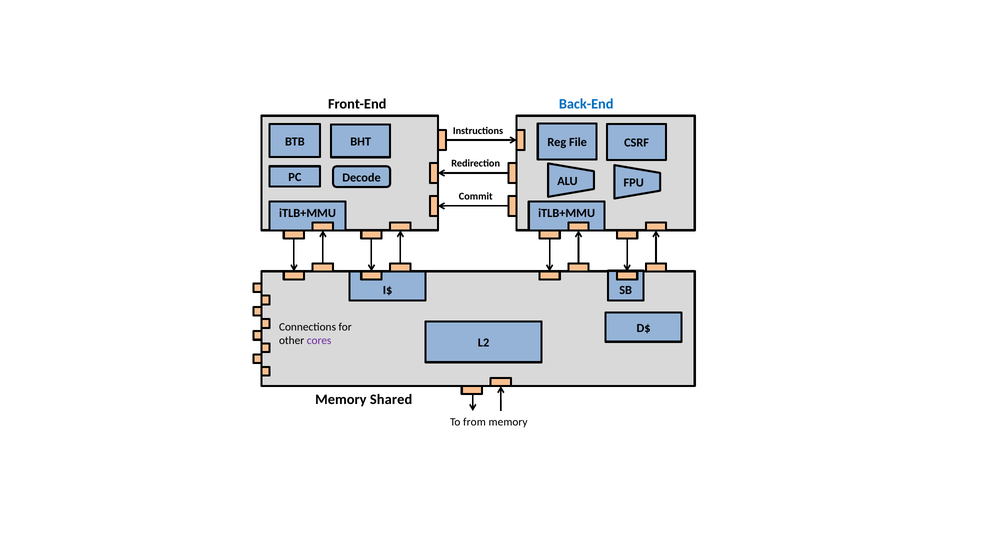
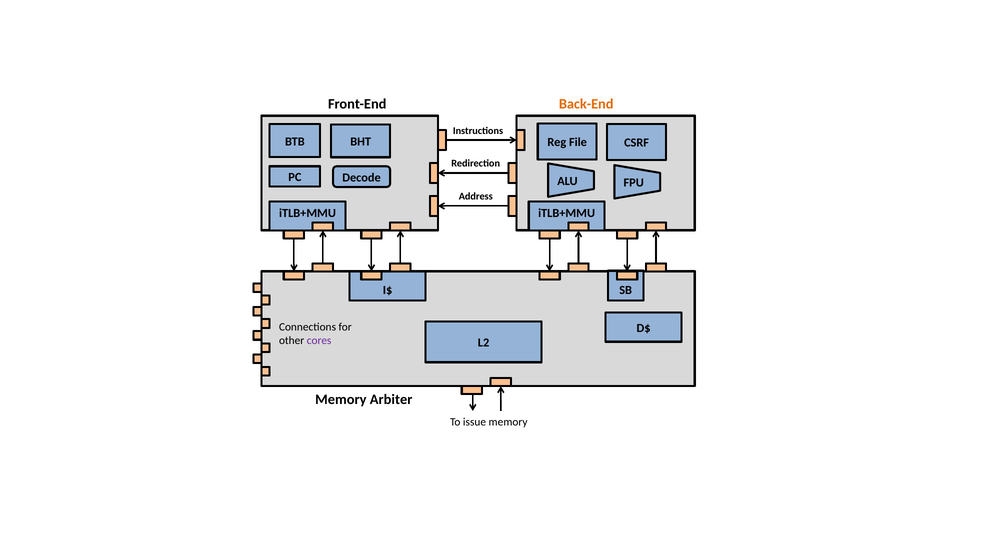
Back-End colour: blue -> orange
Commit: Commit -> Address
Shared: Shared -> Arbiter
from: from -> issue
